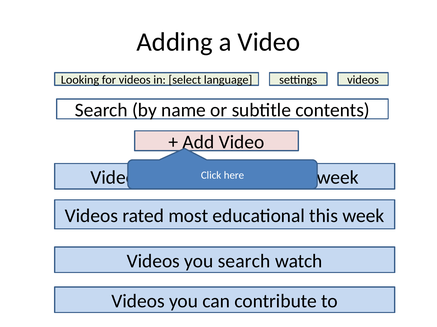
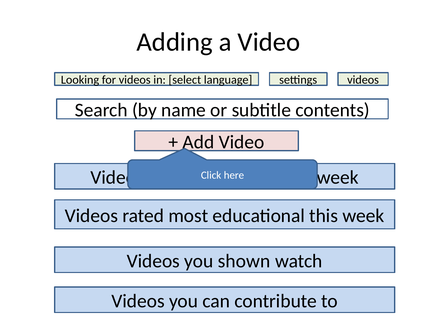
you search: search -> shown
